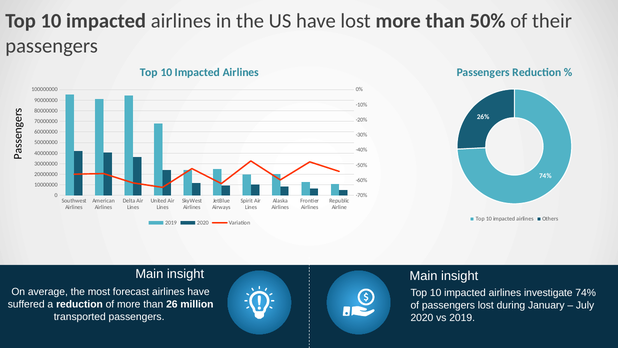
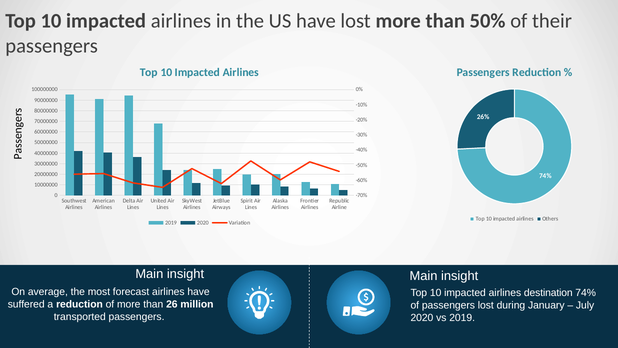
investigate: investigate -> destination
